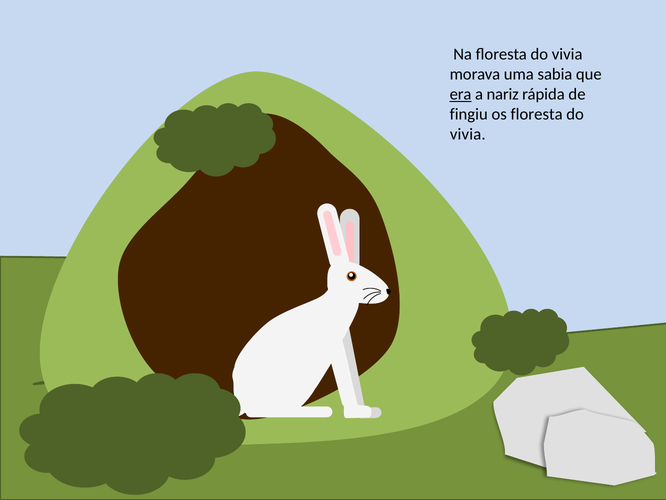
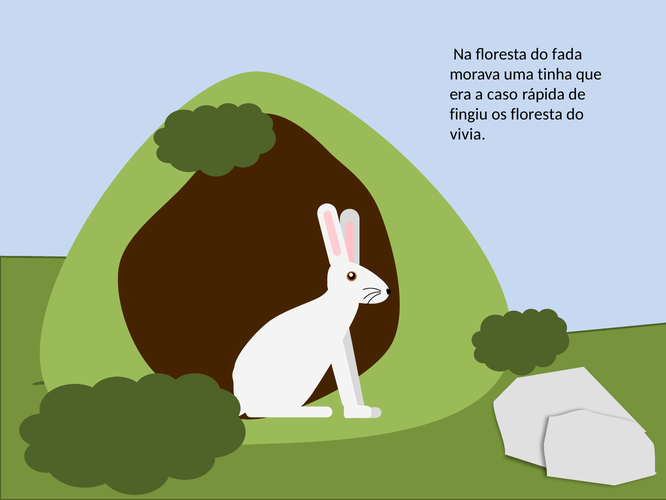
Na floresta do vivia: vivia -> fada
sabia: sabia -> tinha
era underline: present -> none
nariz: nariz -> caso
